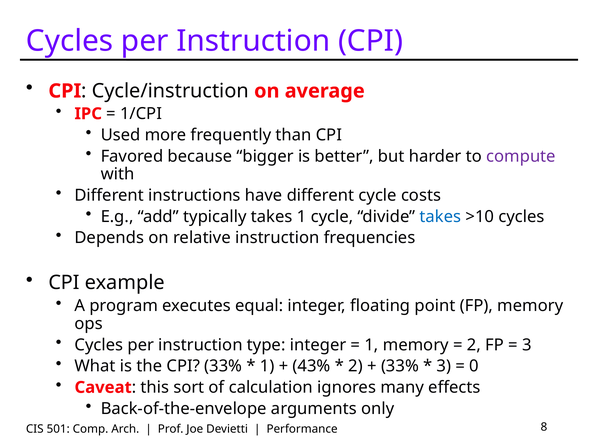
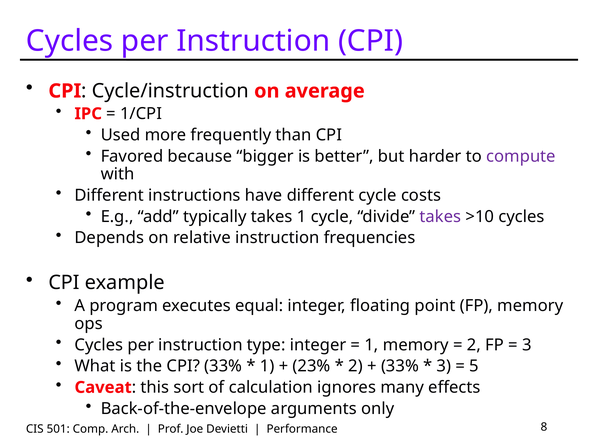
takes at (440, 217) colour: blue -> purple
43%: 43% -> 23%
0: 0 -> 5
